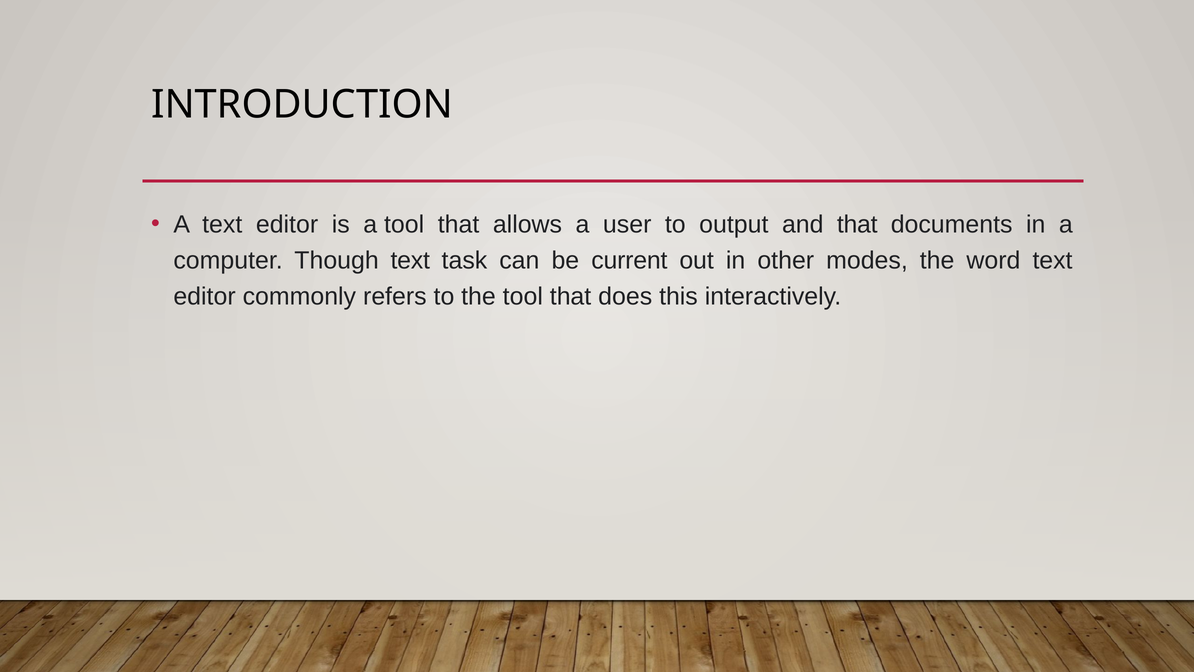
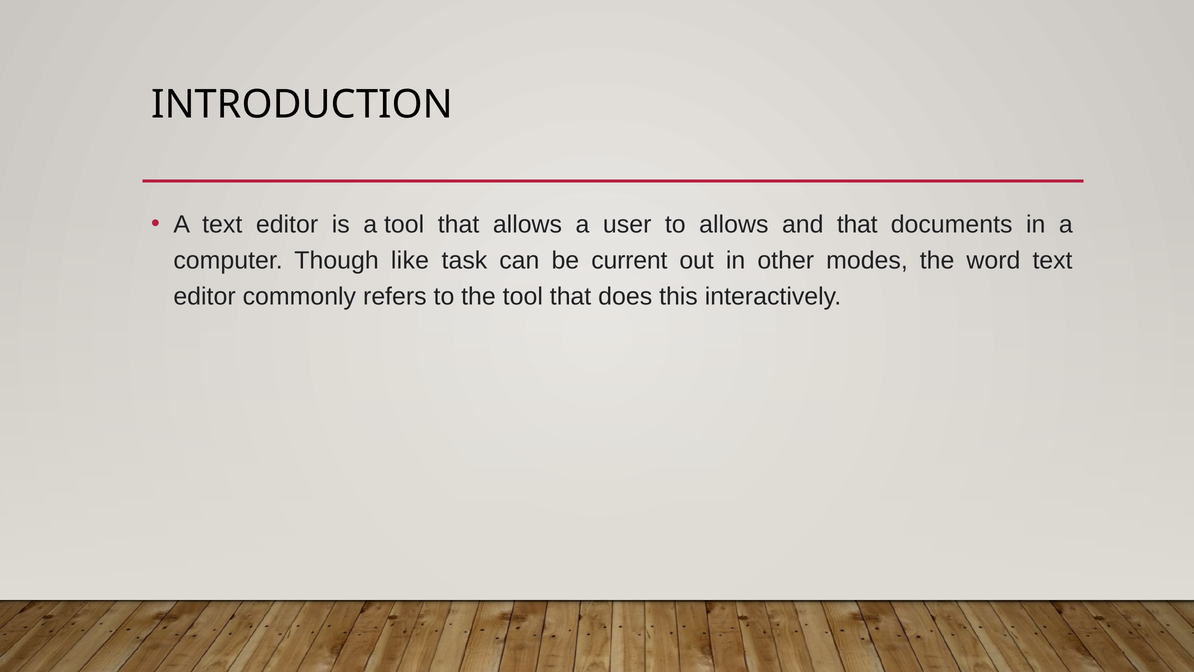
to output: output -> allows
Though text: text -> like
